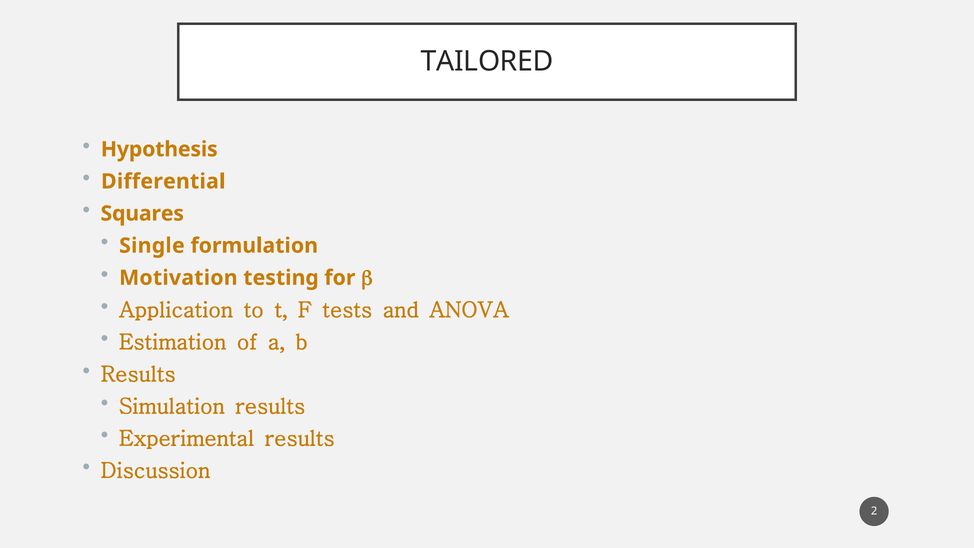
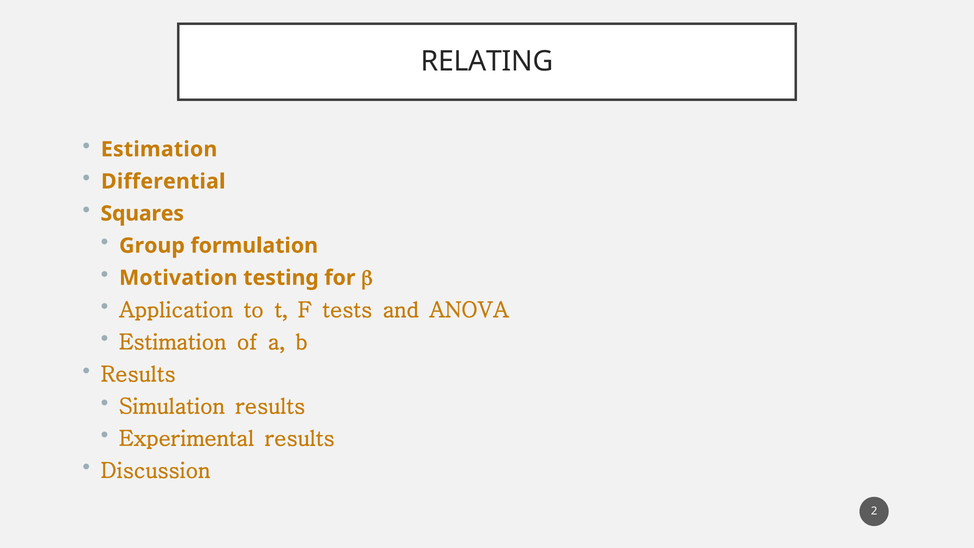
TAILORED: TAILORED -> RELATING
Hypothesis at (159, 149): Hypothesis -> Estimation
Single: Single -> Group
